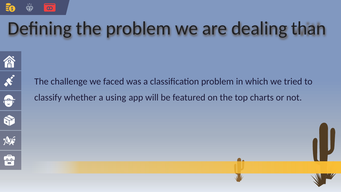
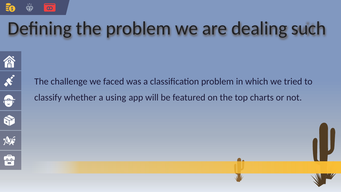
than: than -> such
